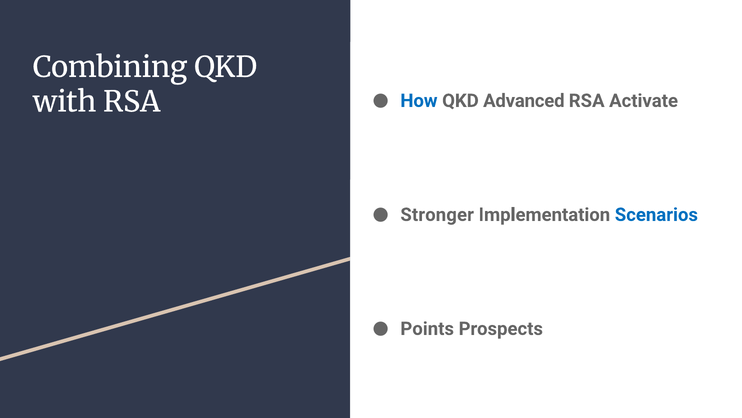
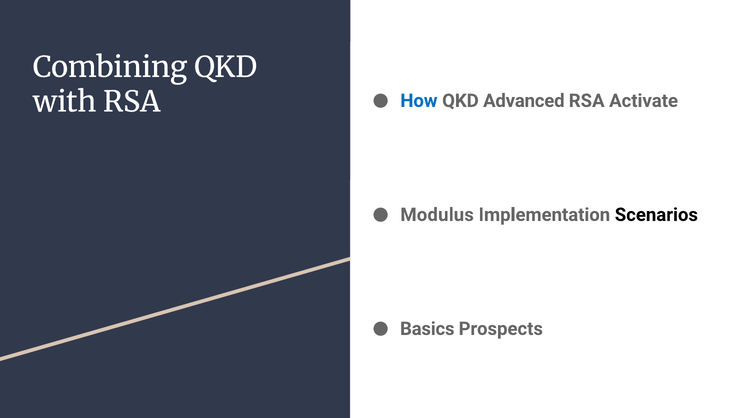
Stronger: Stronger -> Modulus
Scenarios colour: blue -> black
Points: Points -> Basics
